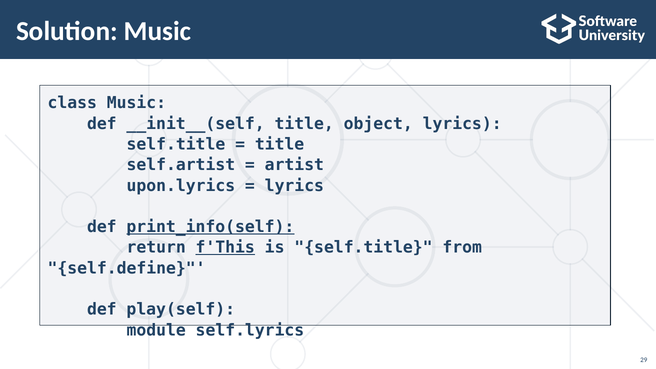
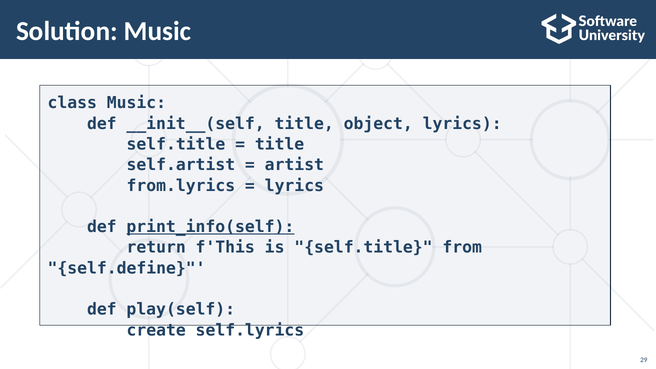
upon.lyrics: upon.lyrics -> from.lyrics
f'This underline: present -> none
module: module -> create
